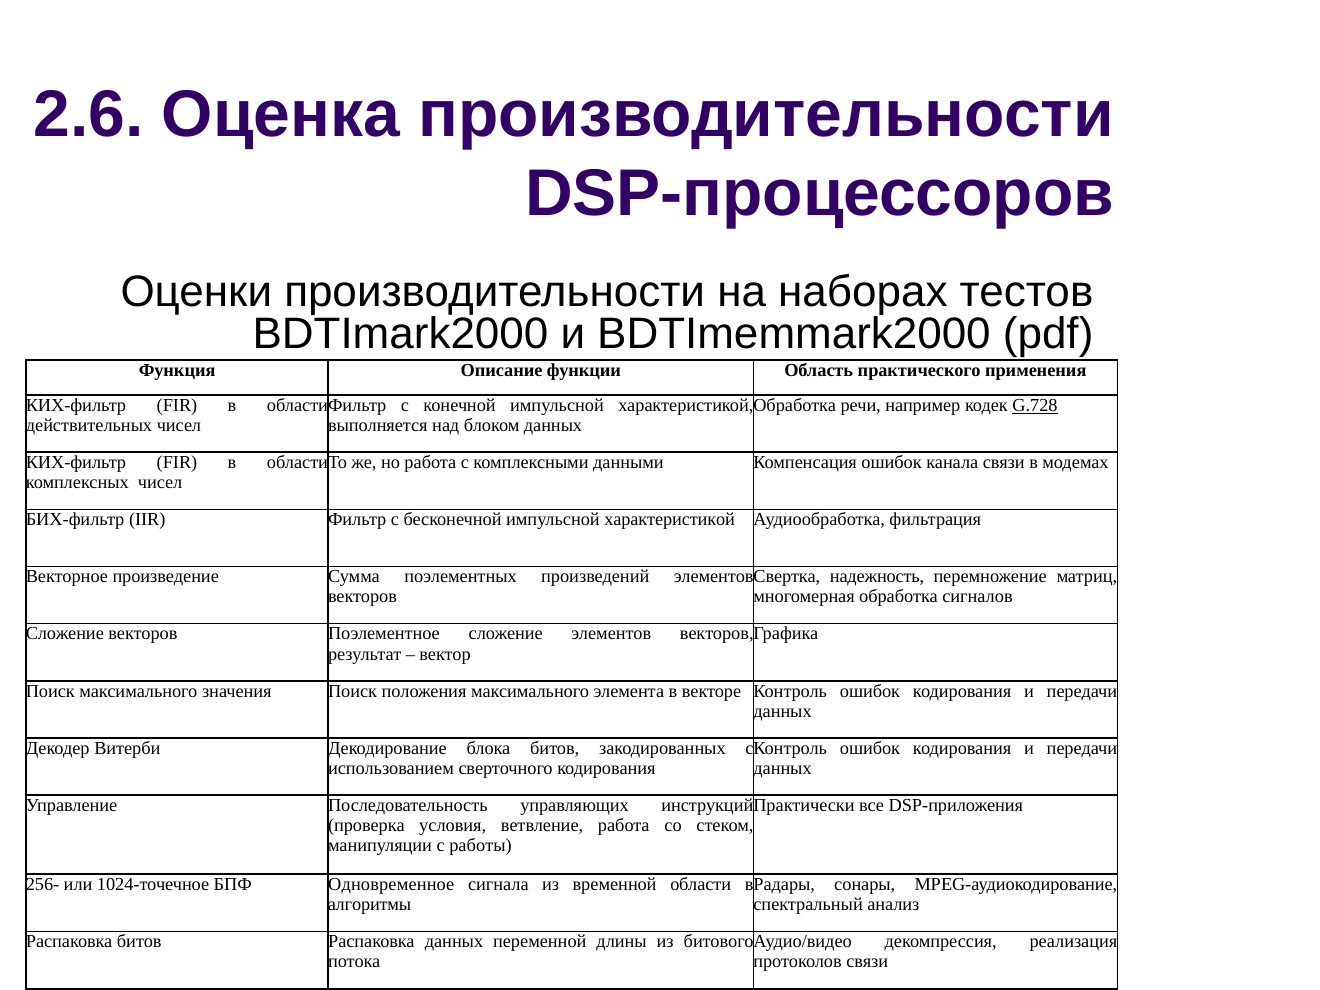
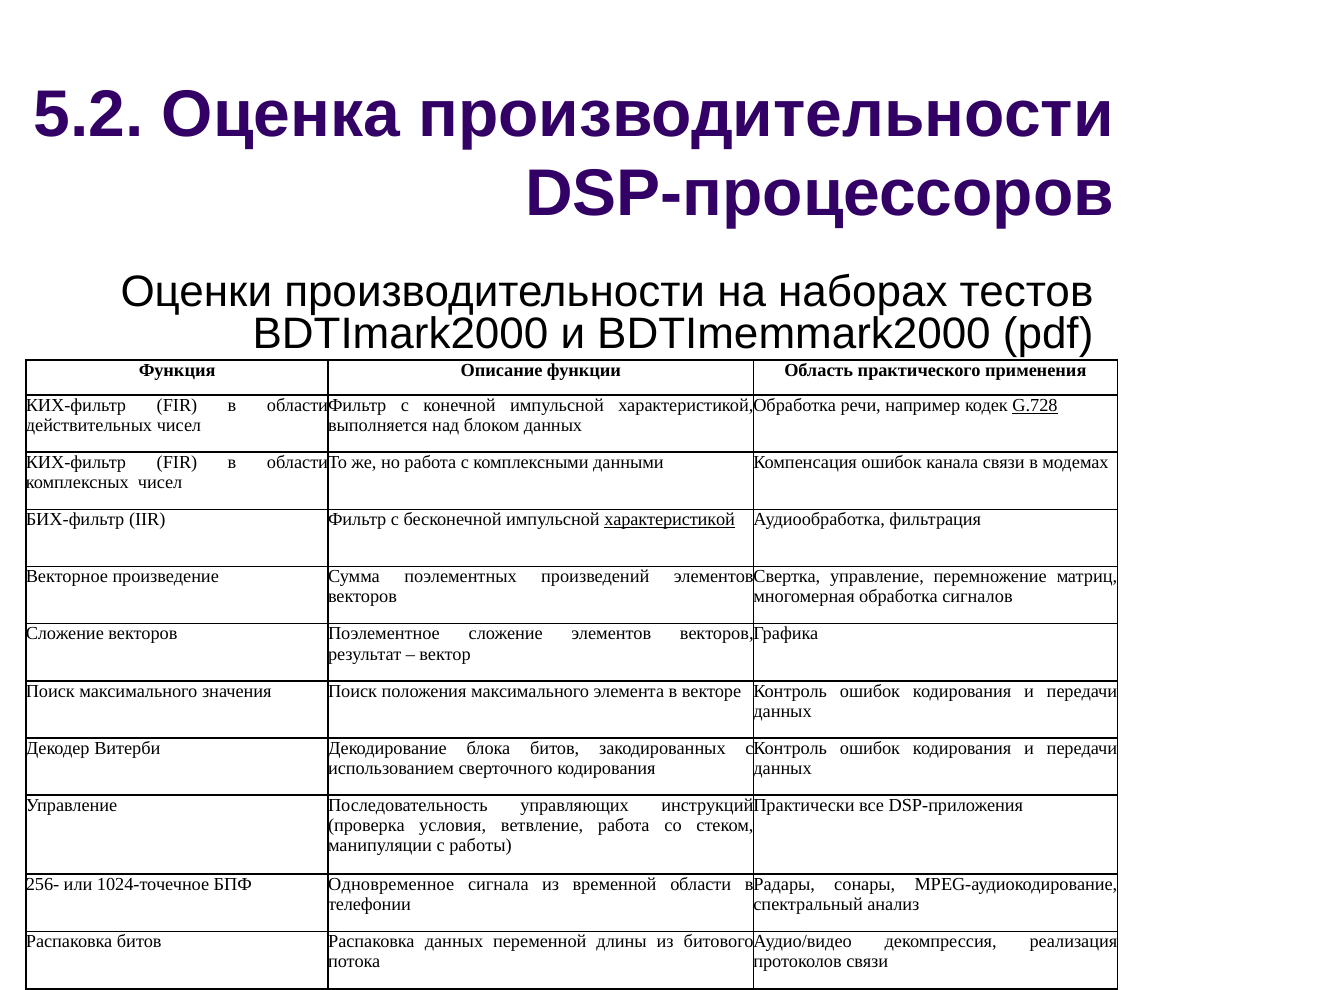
2.6: 2.6 -> 5.2
характеристикой at (670, 520) underline: none -> present
Свертка надежность: надежность -> управление
алгоритмы: алгоритмы -> телефонии
